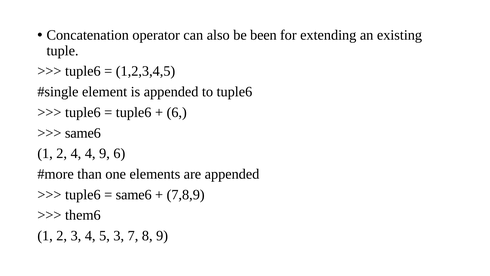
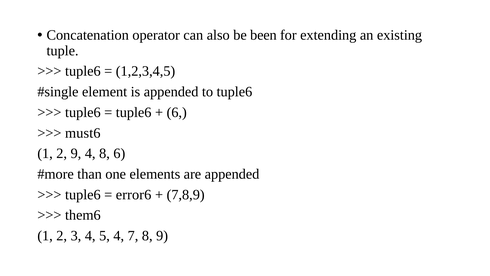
same6 at (83, 133): same6 -> must6
2 4: 4 -> 9
4 9: 9 -> 8
same6 at (134, 194): same6 -> error6
5 3: 3 -> 4
